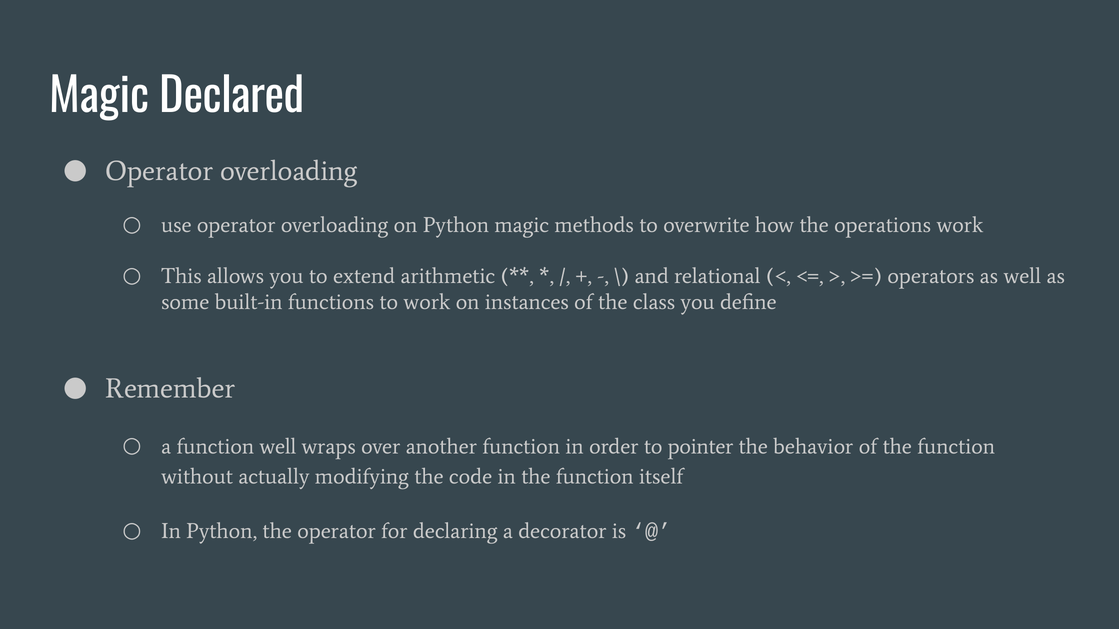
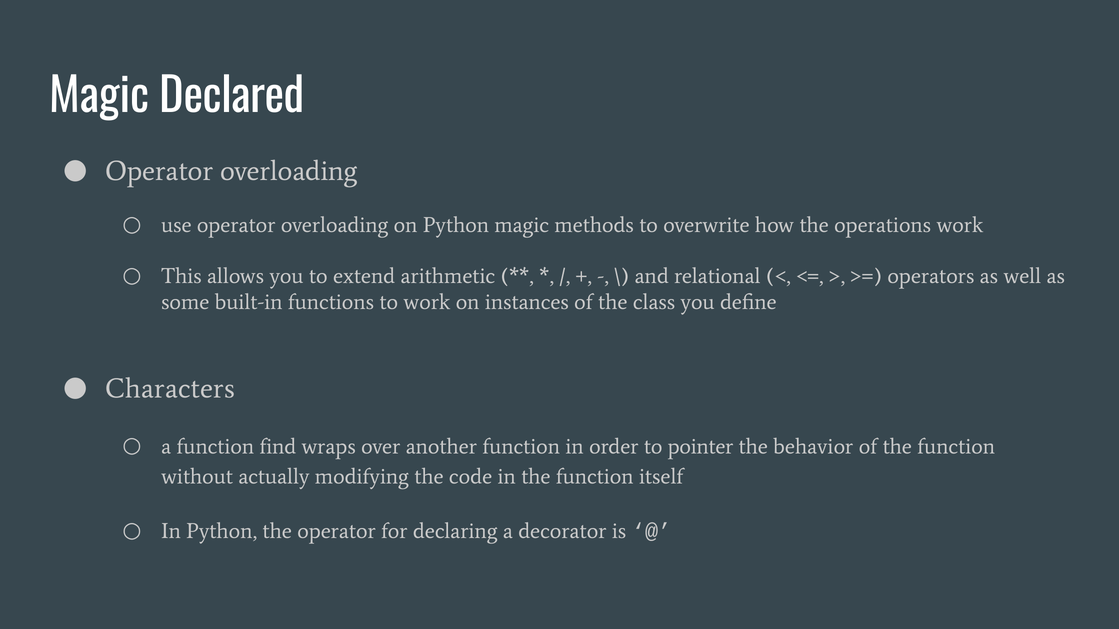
Remember: Remember -> Characters
function well: well -> find
